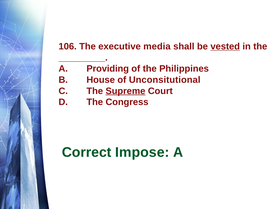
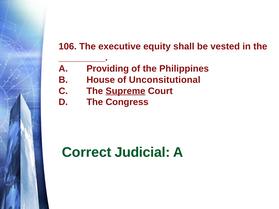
media: media -> equity
vested underline: present -> none
Impose: Impose -> Judicial
